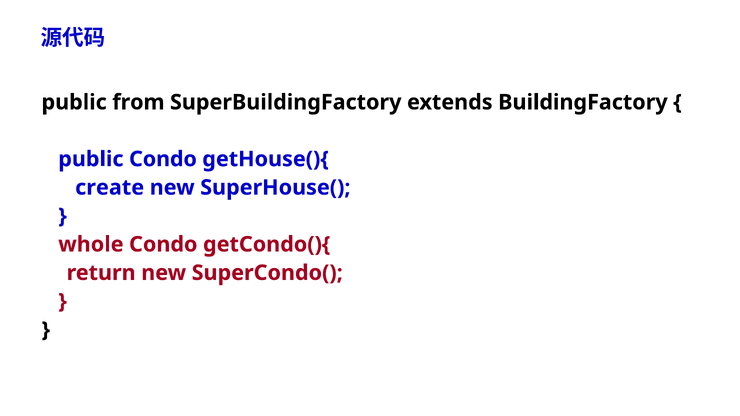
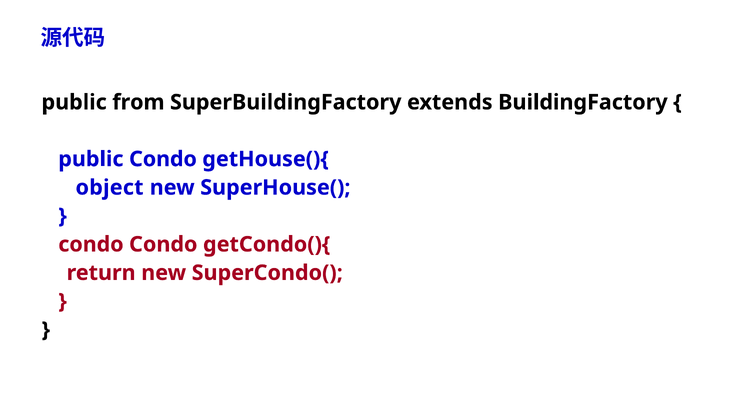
create: create -> object
whole at (91, 245): whole -> condo
